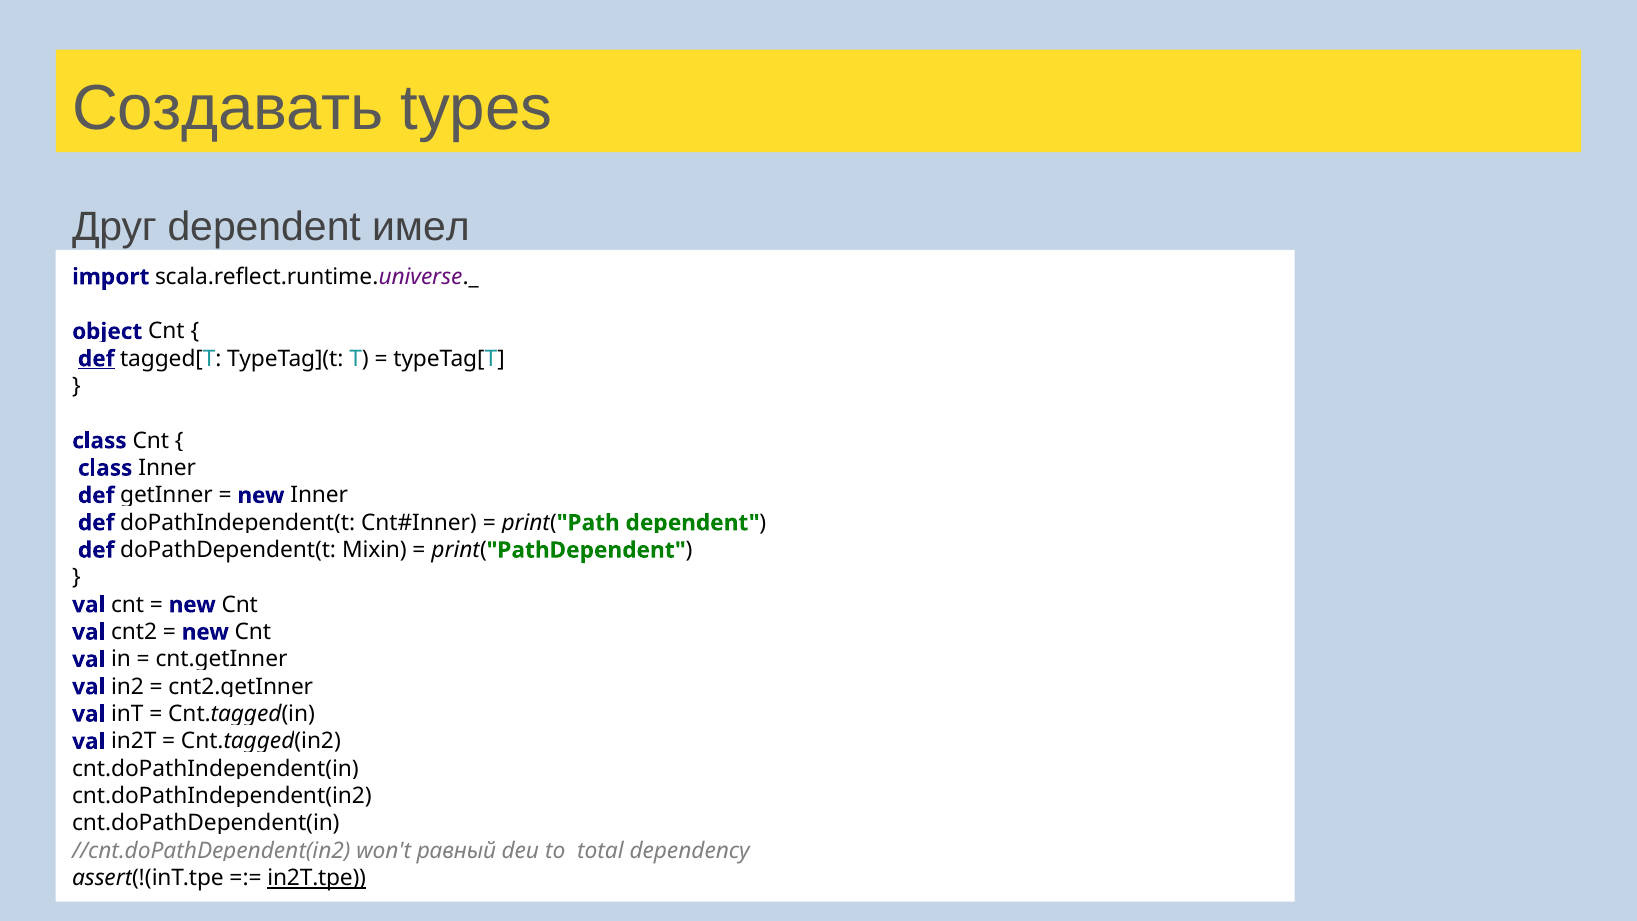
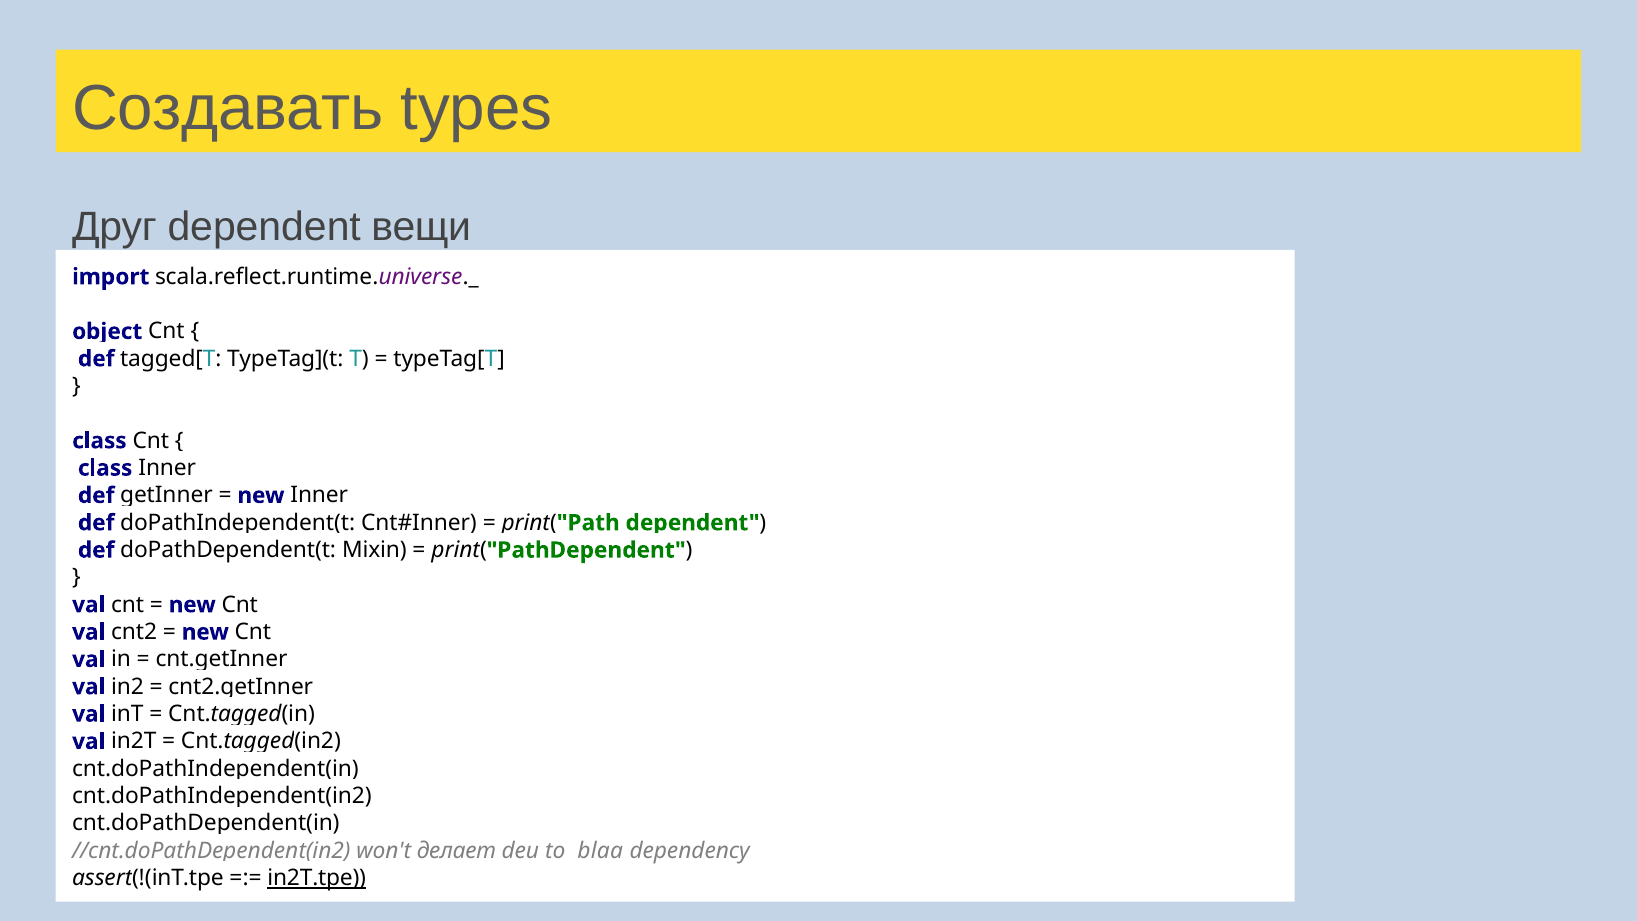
имел: имел -> вещи
def at (96, 359) underline: present -> none
равный: равный -> делает
total: total -> blaa
